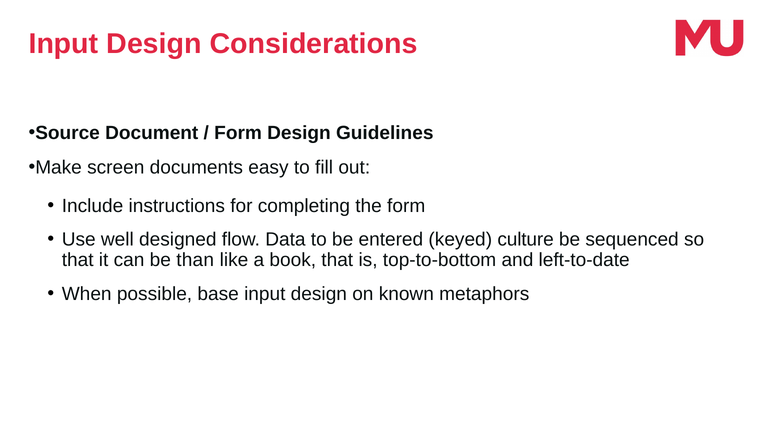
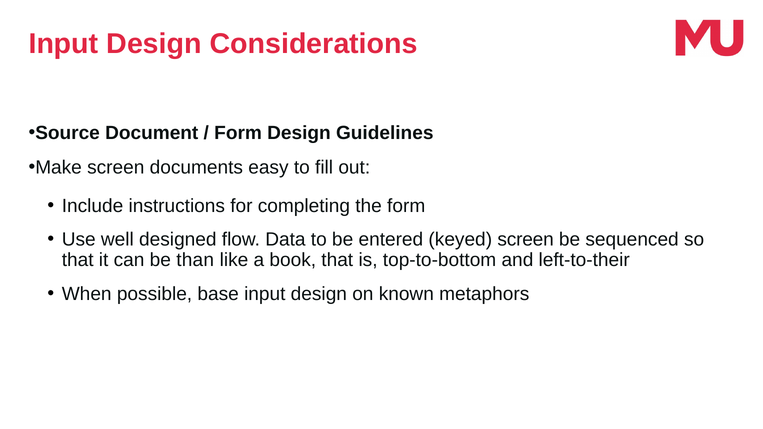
keyed culture: culture -> screen
left-to-date: left-to-date -> left-to-their
